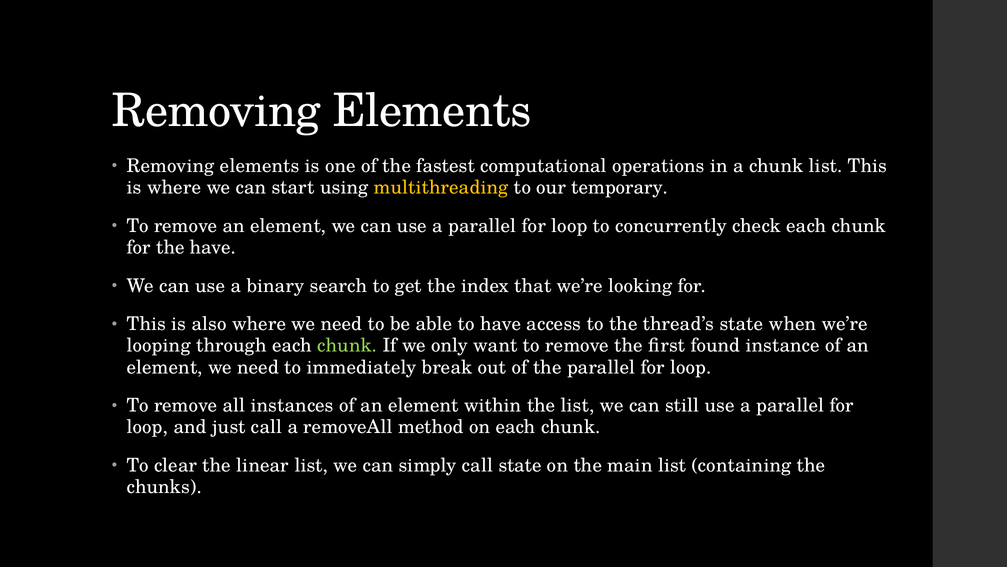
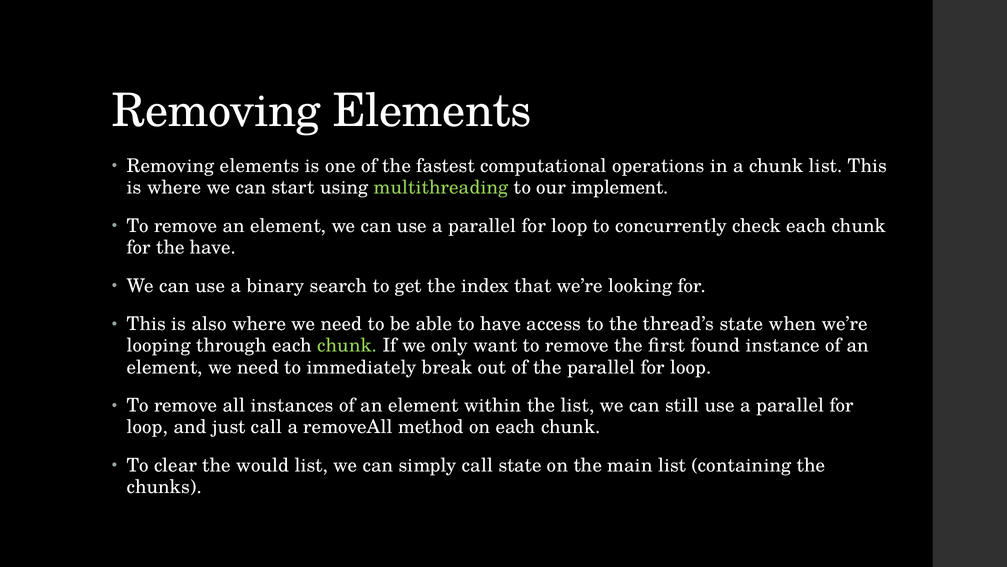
multithreading colour: yellow -> light green
temporary: temporary -> implement
linear: linear -> would
